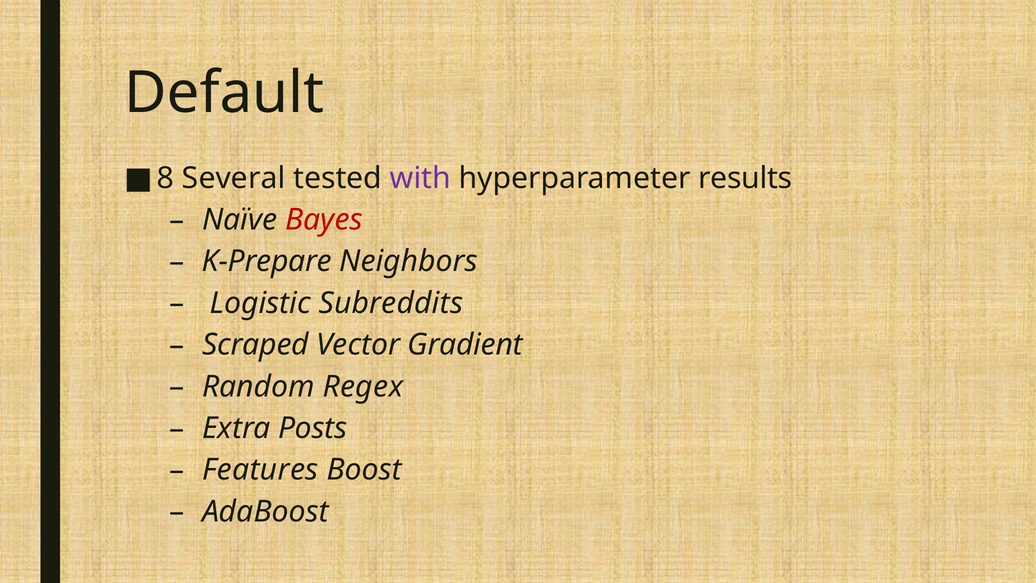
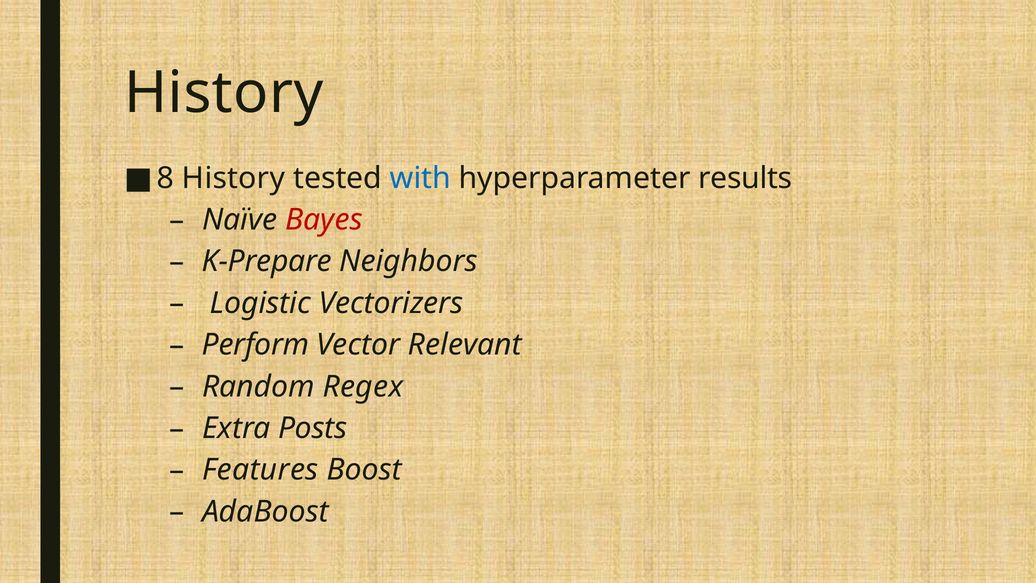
Default at (224, 93): Default -> History
8 Several: Several -> History
with colour: purple -> blue
Subreddits: Subreddits -> Vectorizers
Scraped: Scraped -> Perform
Gradient: Gradient -> Relevant
